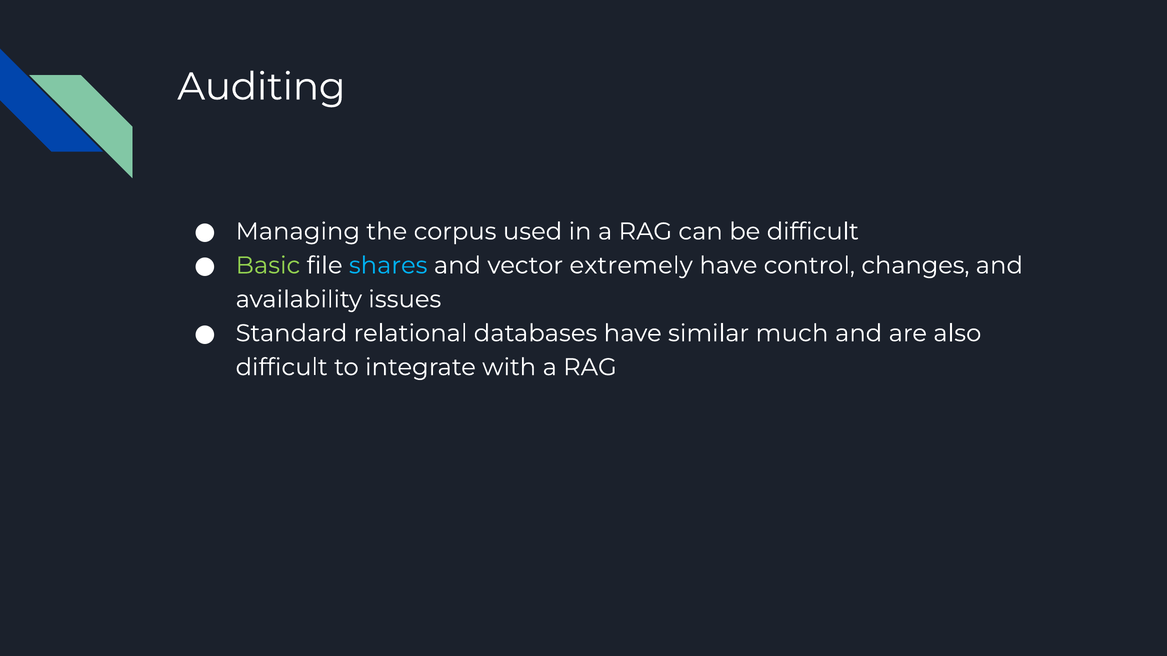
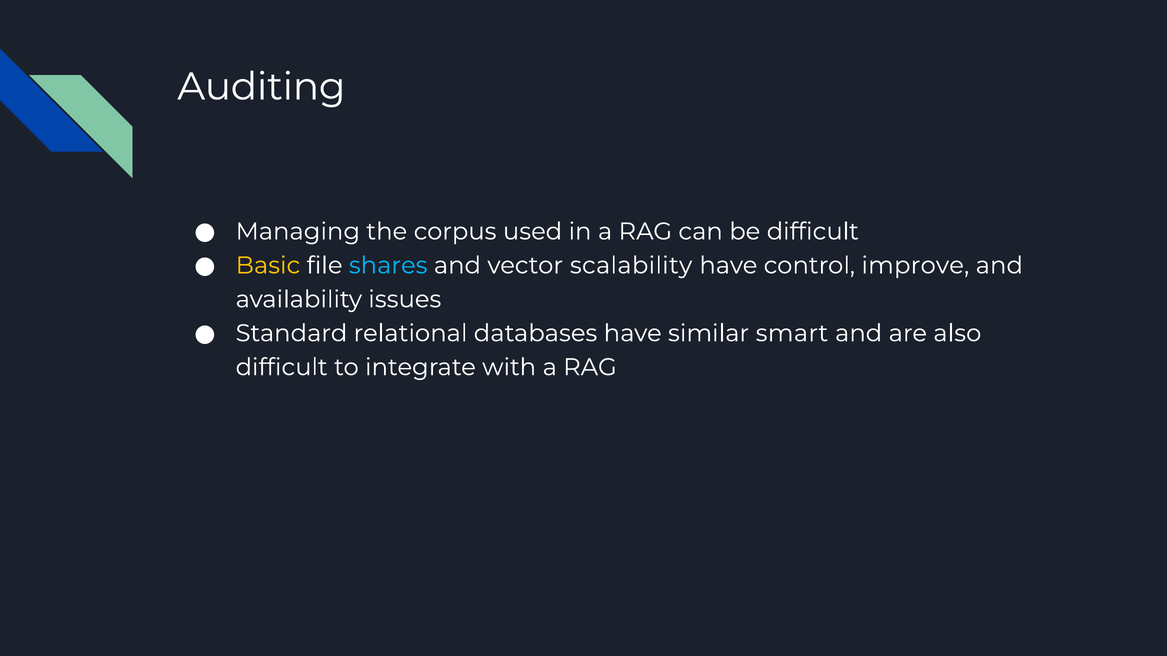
Basic colour: light green -> yellow
extremely: extremely -> scalability
changes: changes -> improve
much: much -> smart
